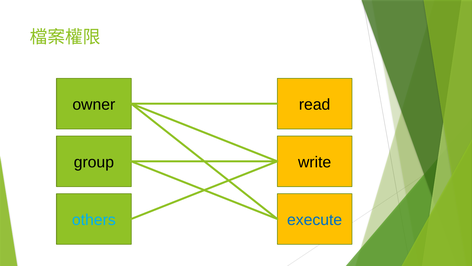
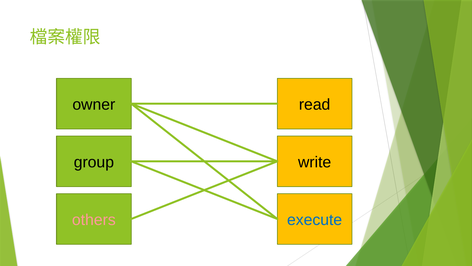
others colour: light blue -> pink
